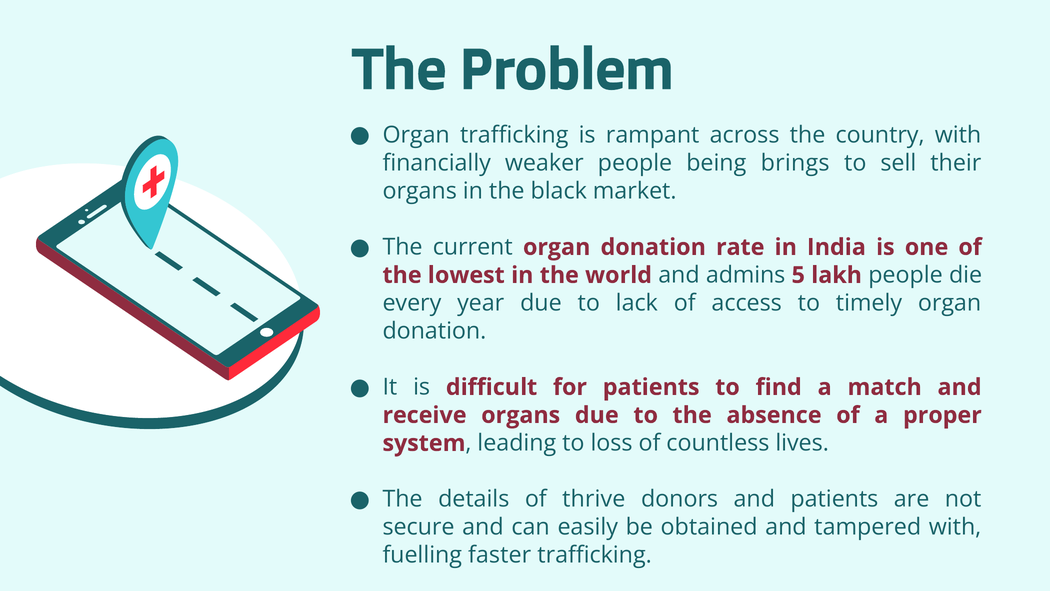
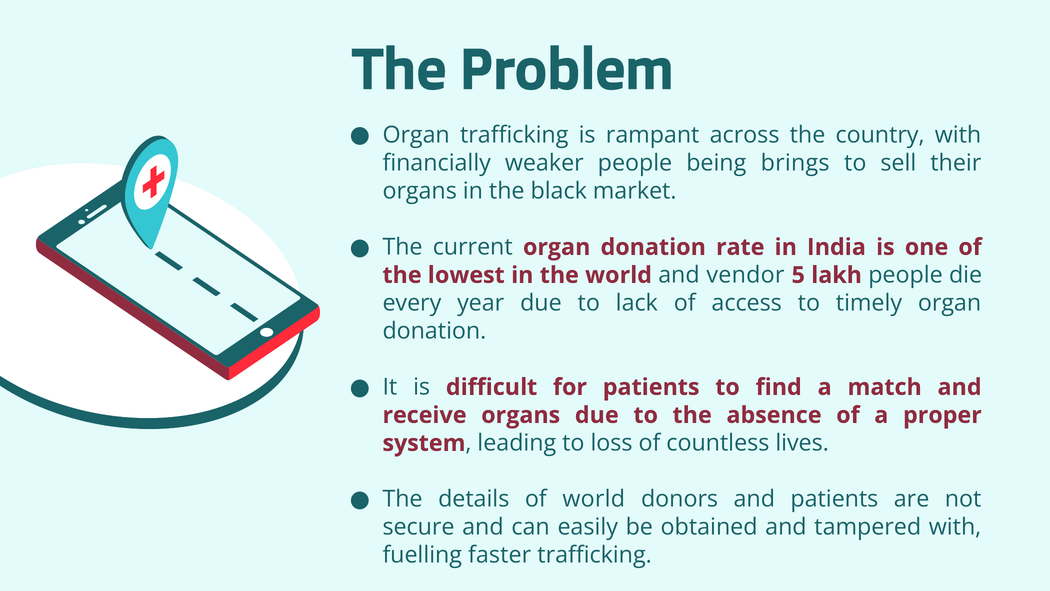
admins: admins -> vendor
of thrive: thrive -> world
